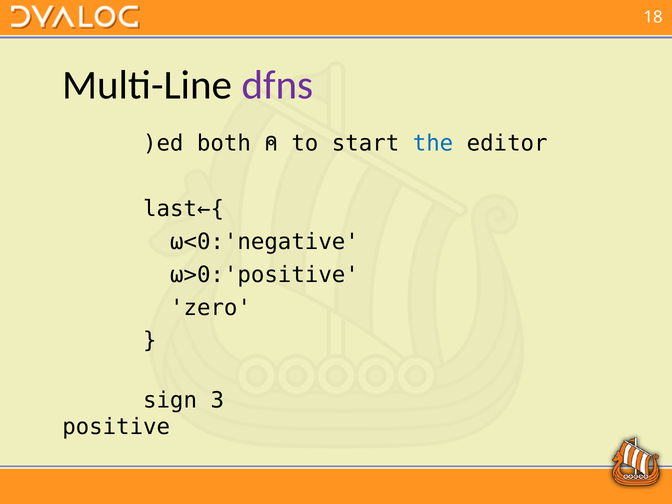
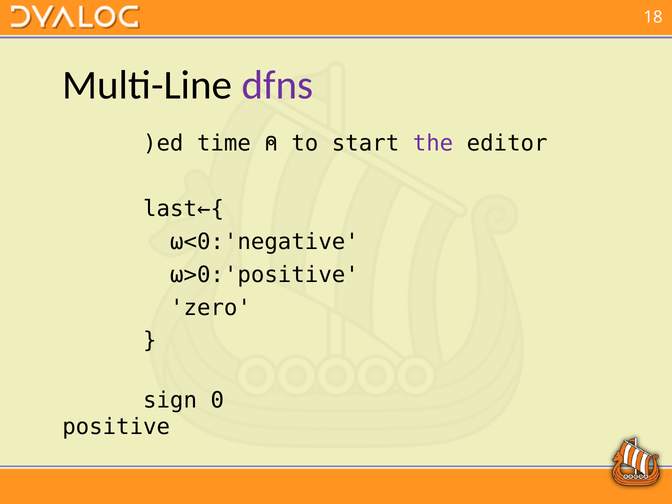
both: both -> time
the colour: blue -> purple
3: 3 -> 0
